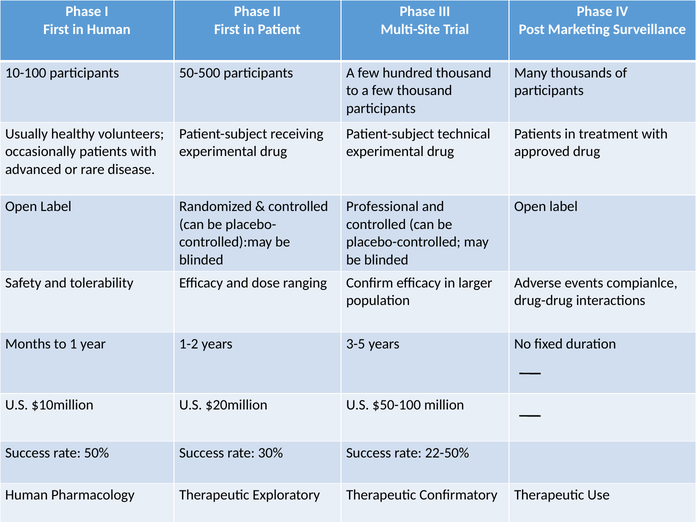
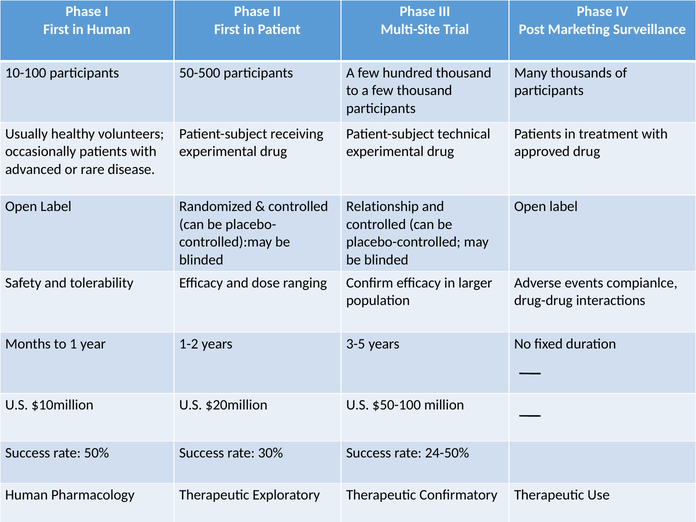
Professional: Professional -> Relationship
22-50%: 22-50% -> 24-50%
